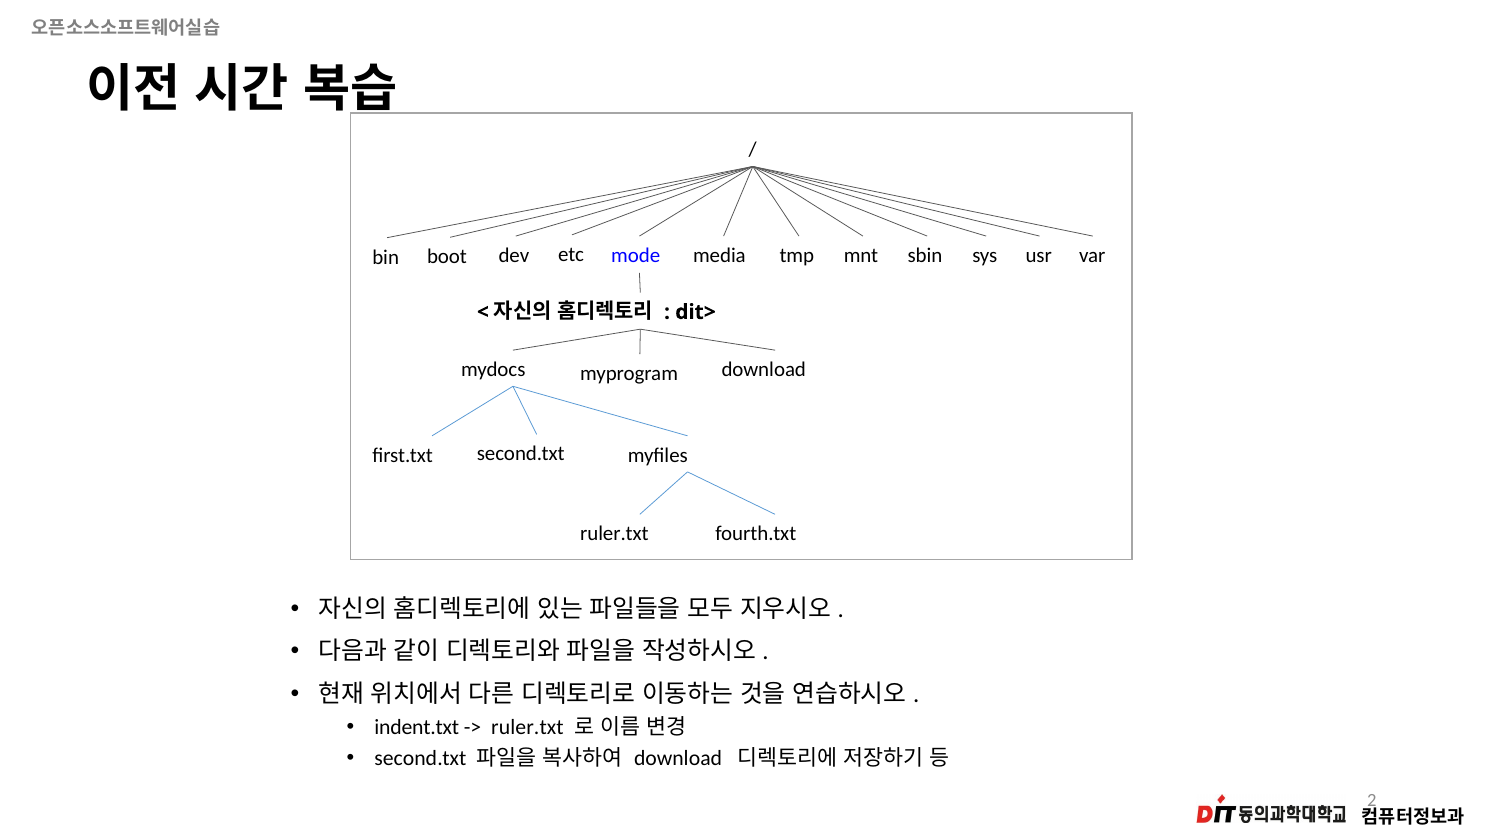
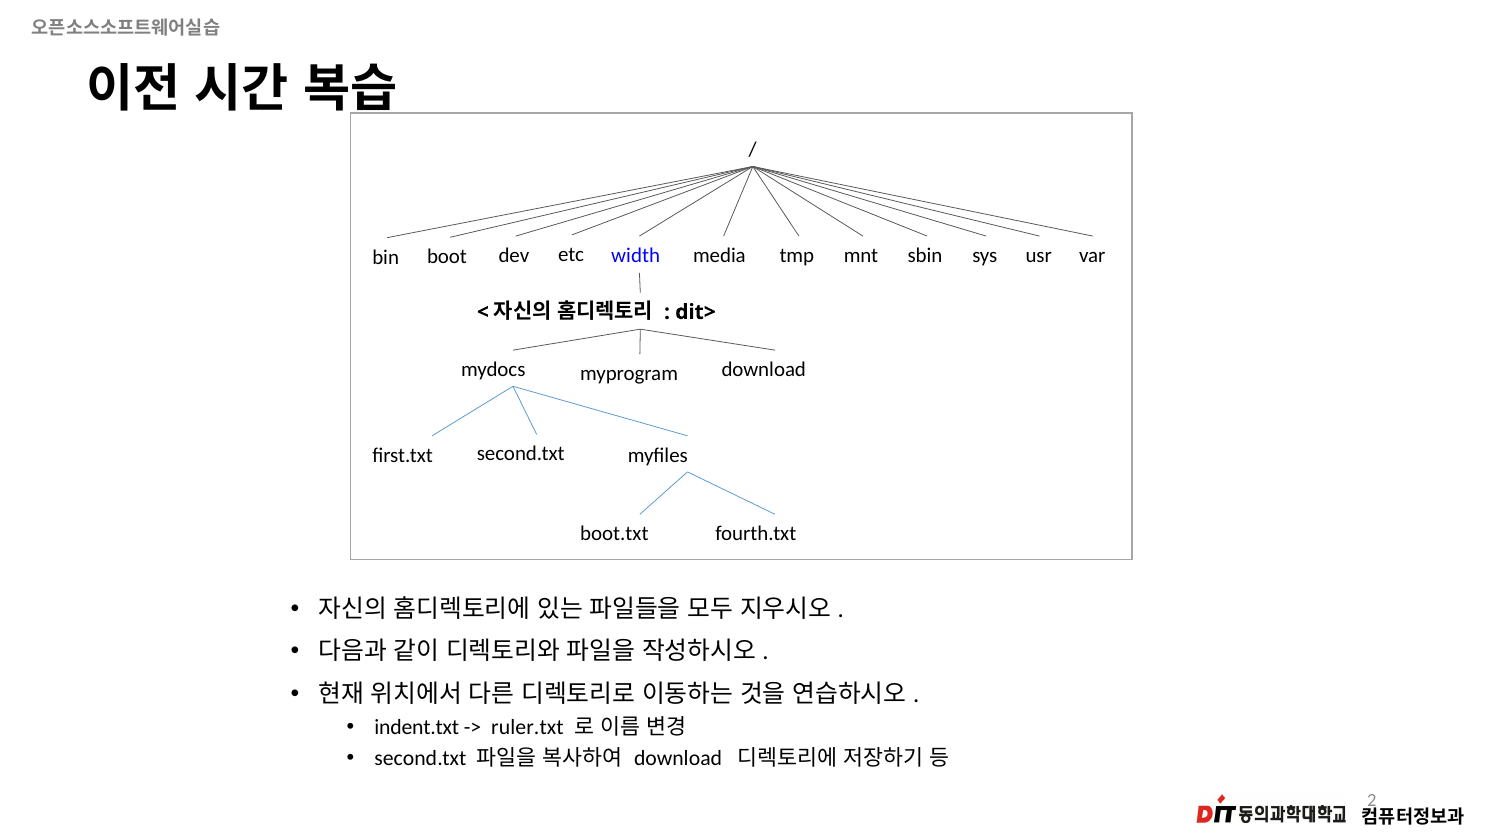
mode: mode -> width
ruler.txt at (614, 534): ruler.txt -> boot.txt
